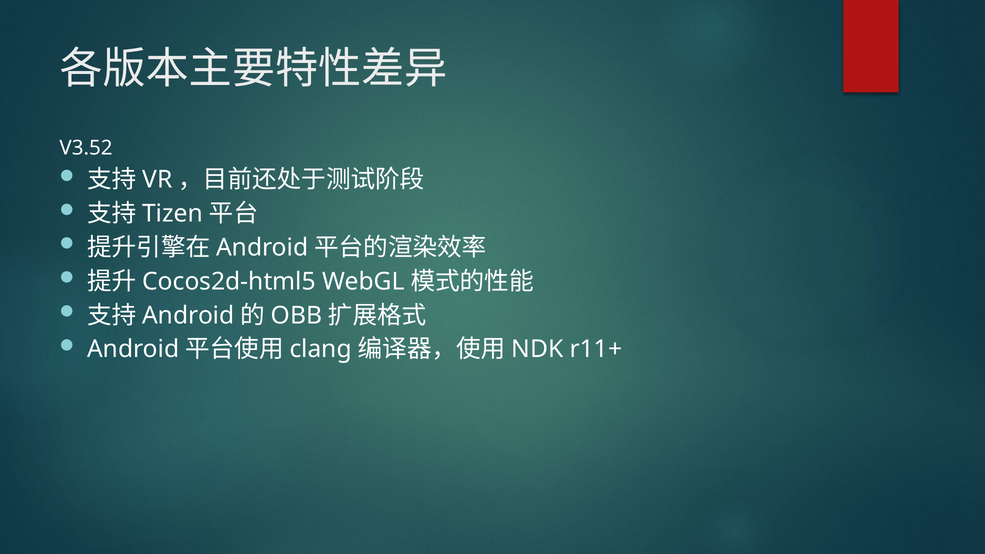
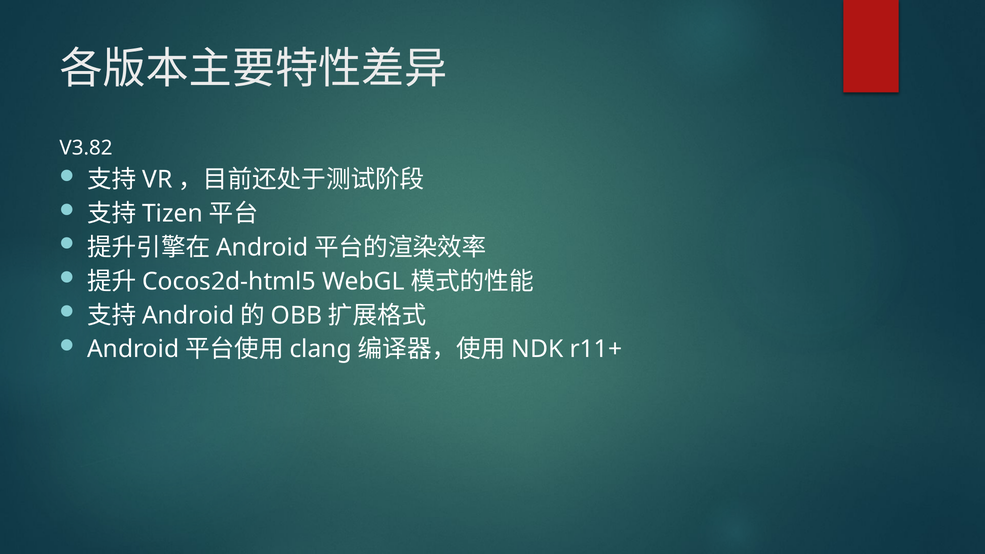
V3.52: V3.52 -> V3.82
